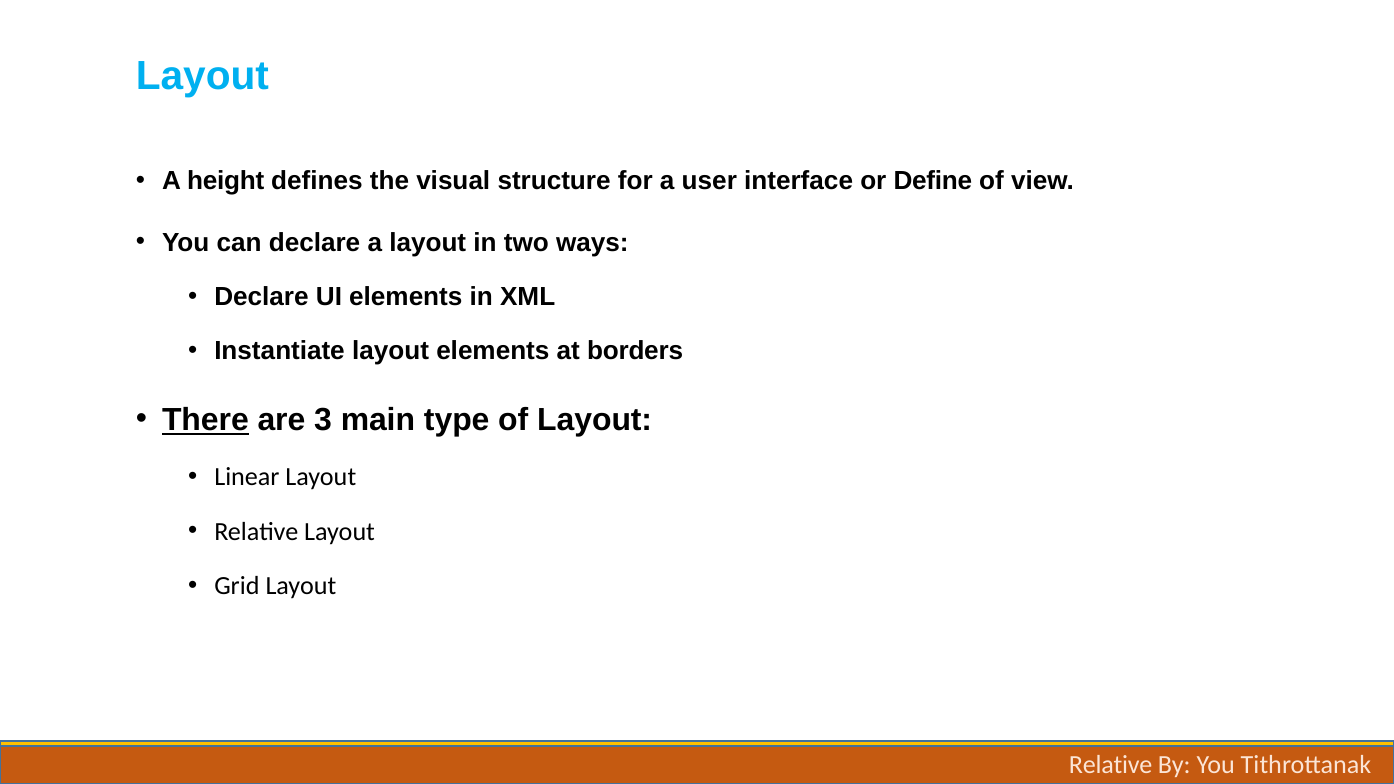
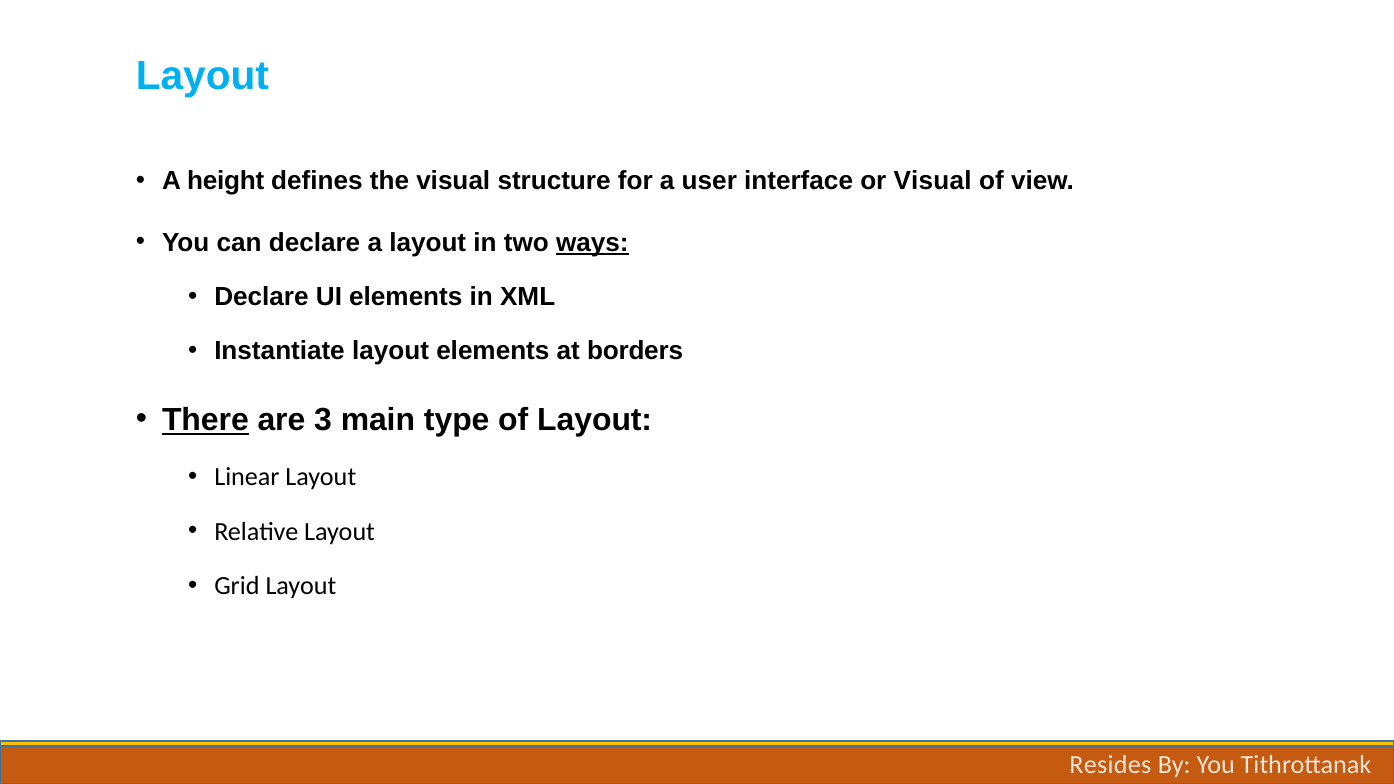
or Define: Define -> Visual
ways underline: none -> present
Relative at (1111, 765): Relative -> Resides
